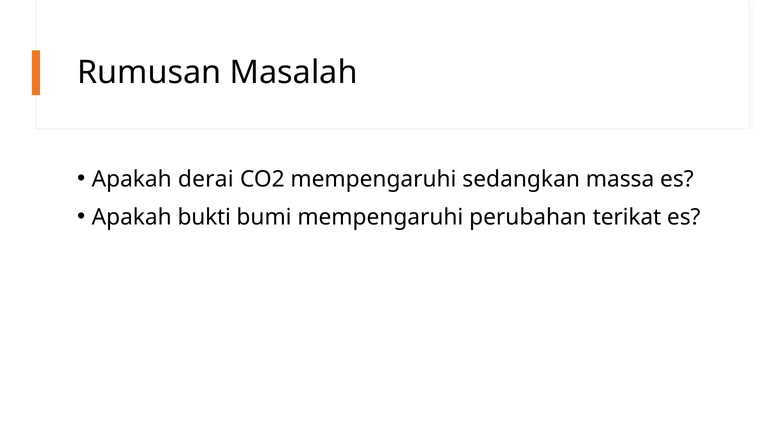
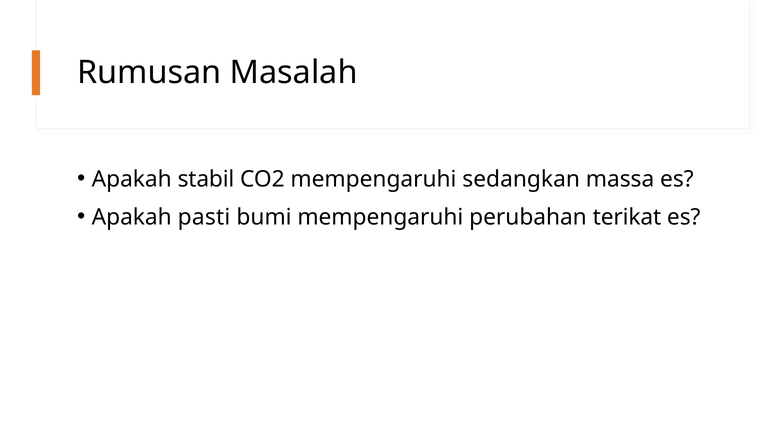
derai: derai -> stabil
bukti: bukti -> pasti
